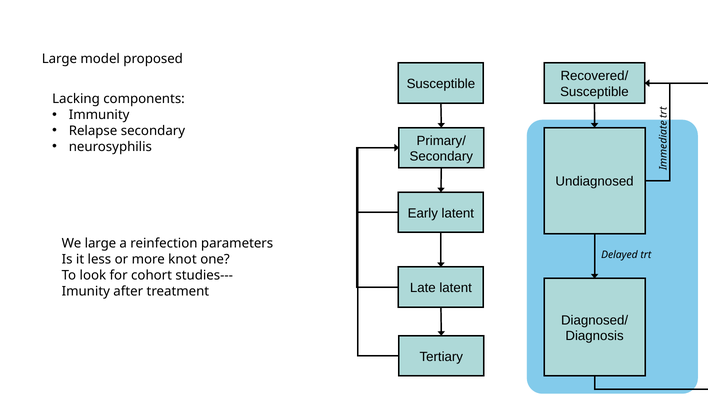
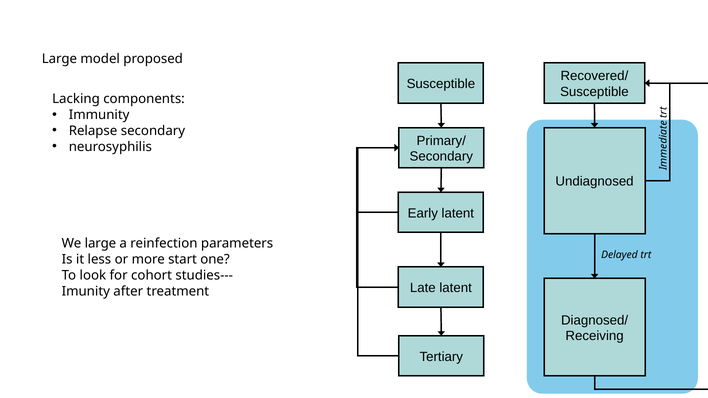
knot: knot -> start
Diagnosis: Diagnosis -> Receiving
